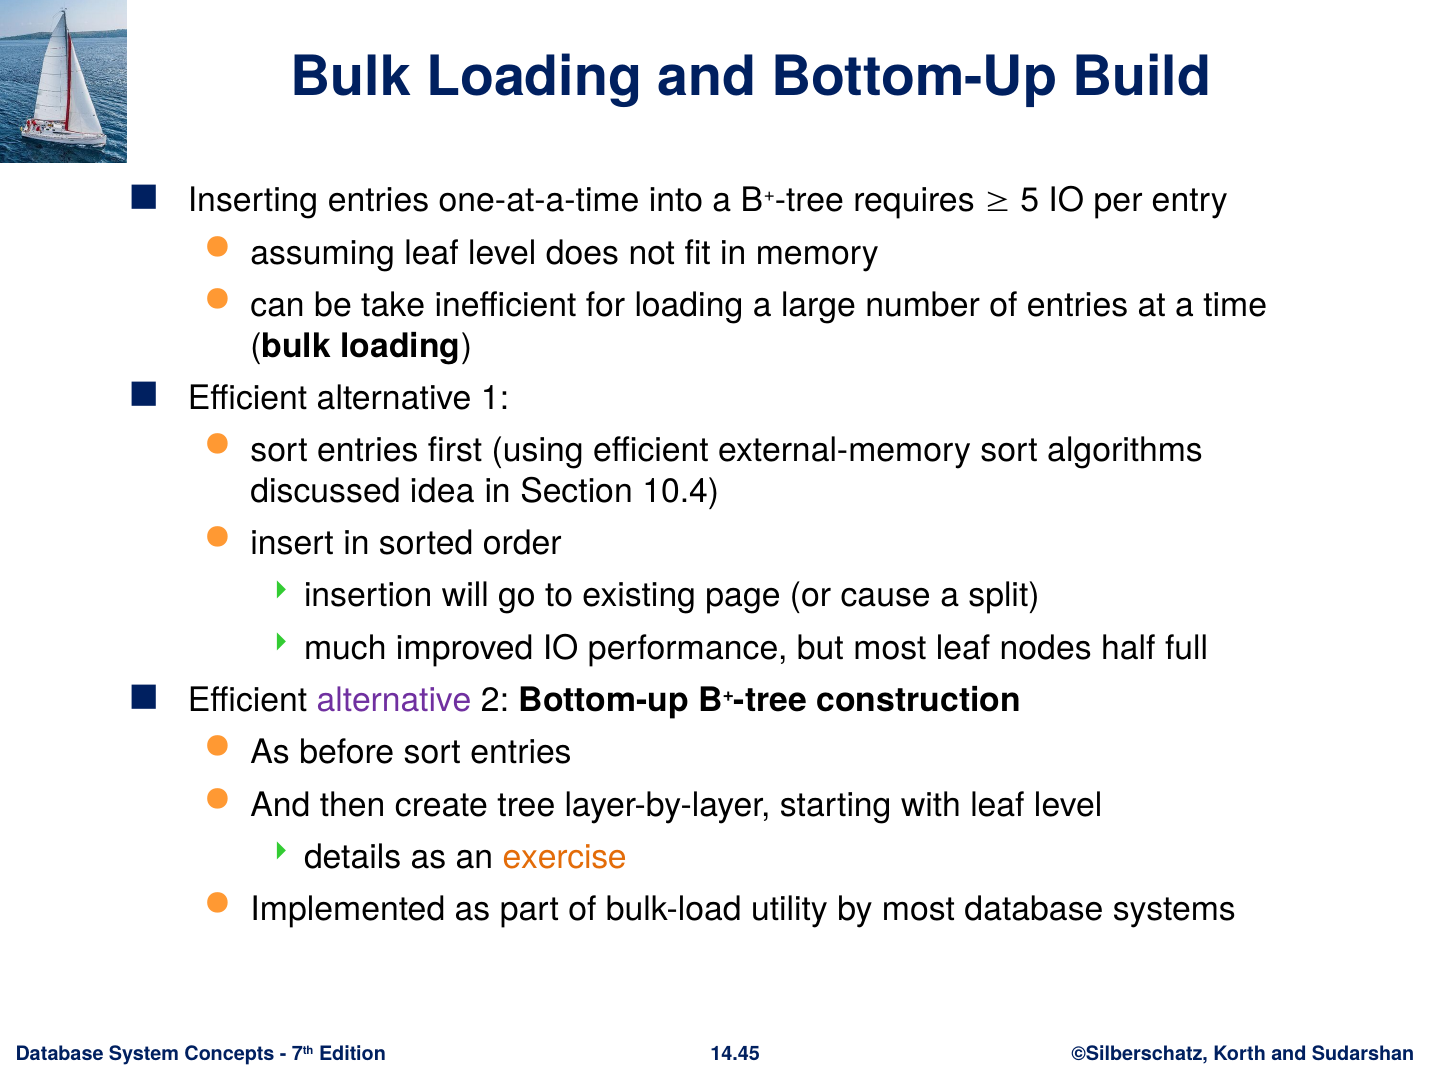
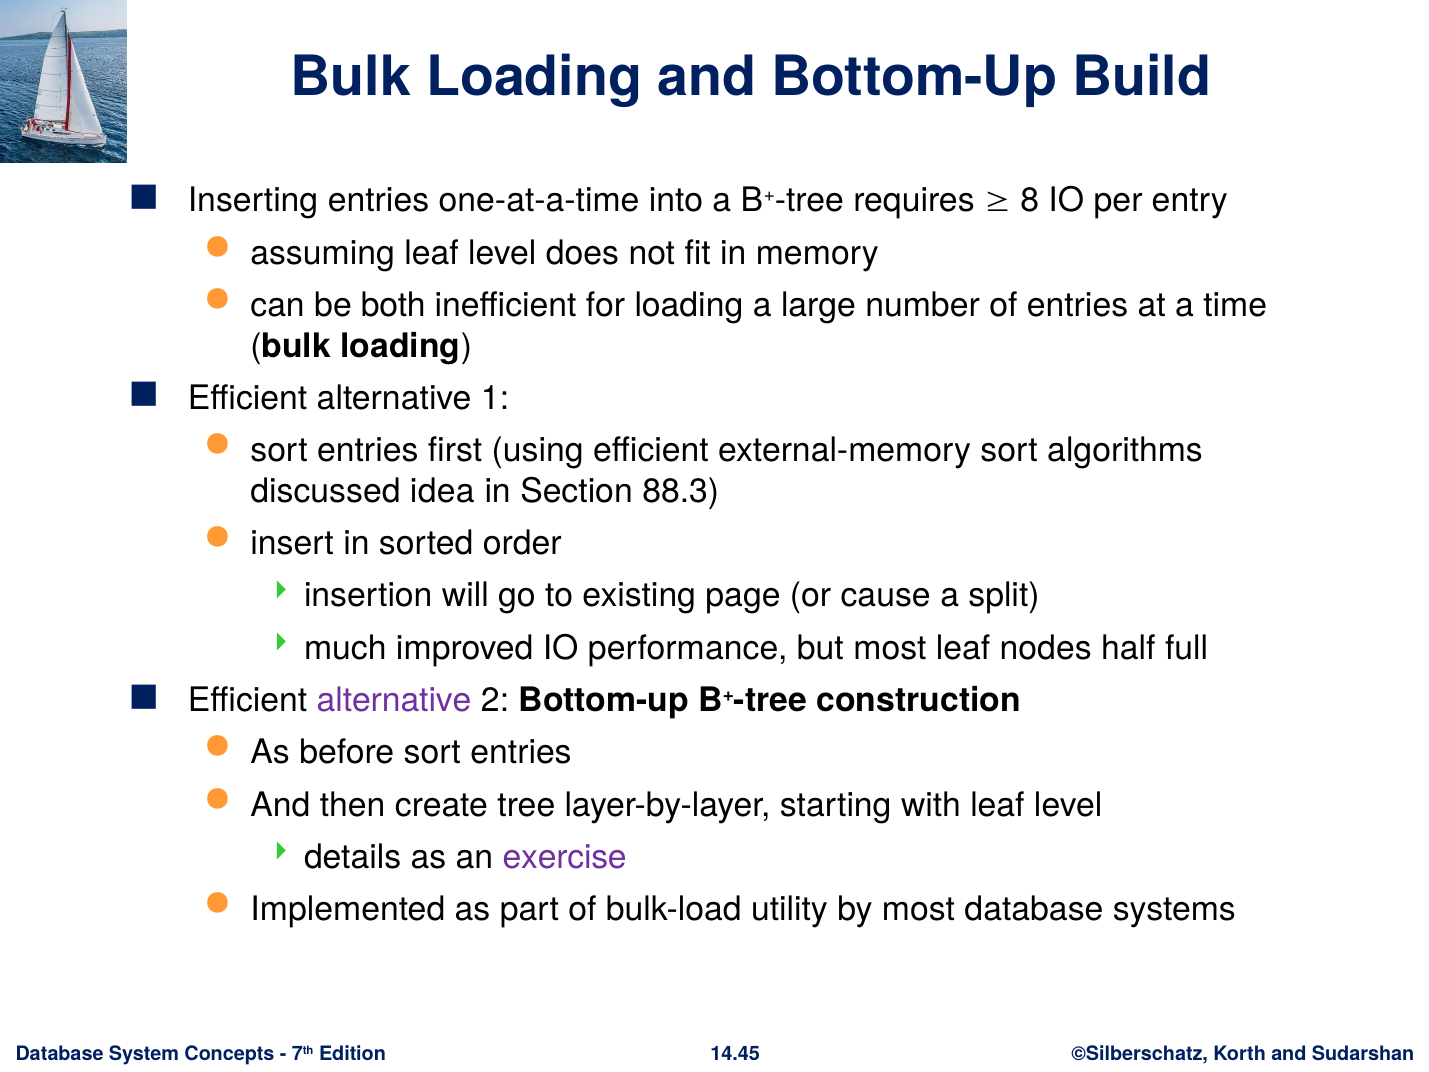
5: 5 -> 8
take: take -> both
10.4: 10.4 -> 88.3
exercise colour: orange -> purple
